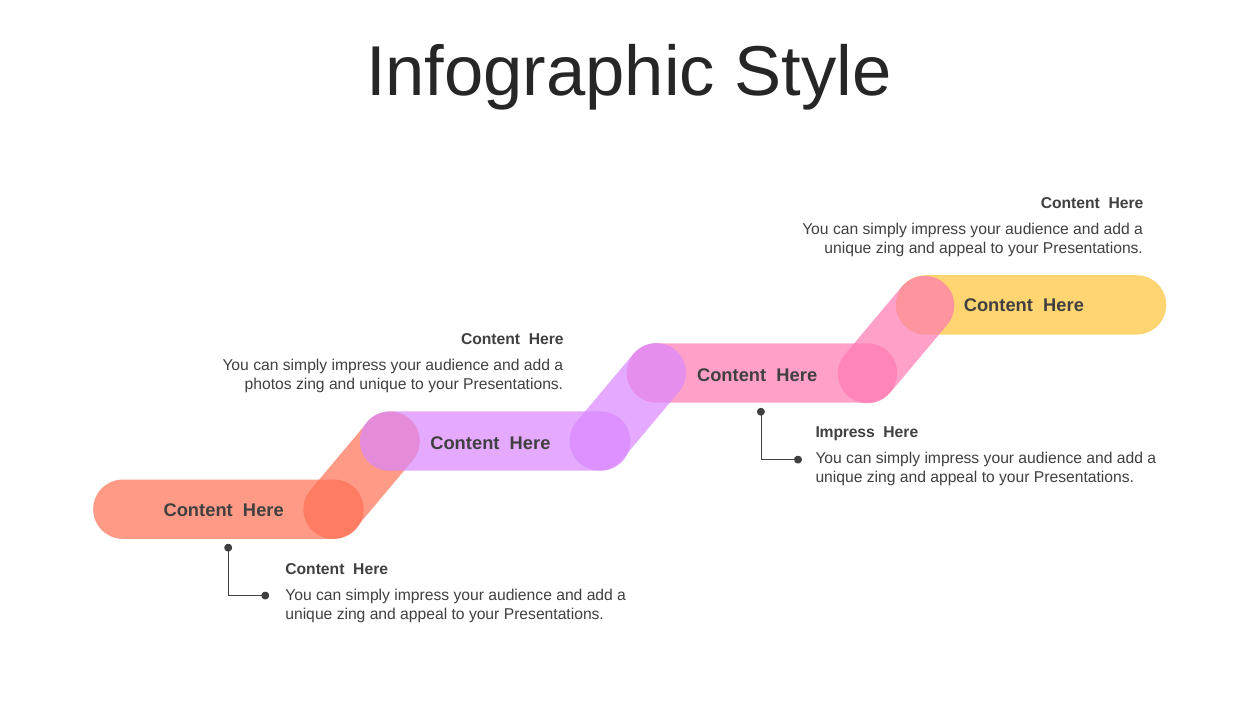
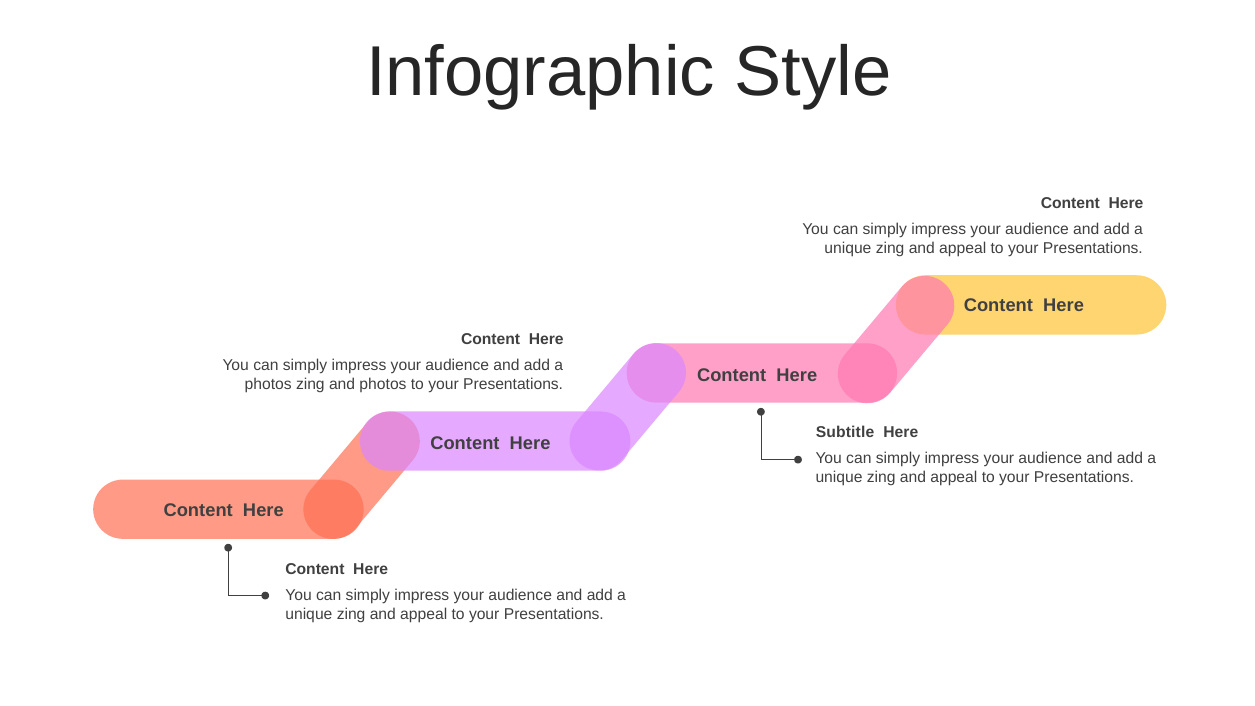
and unique: unique -> photos
Impress at (845, 433): Impress -> Subtitle
